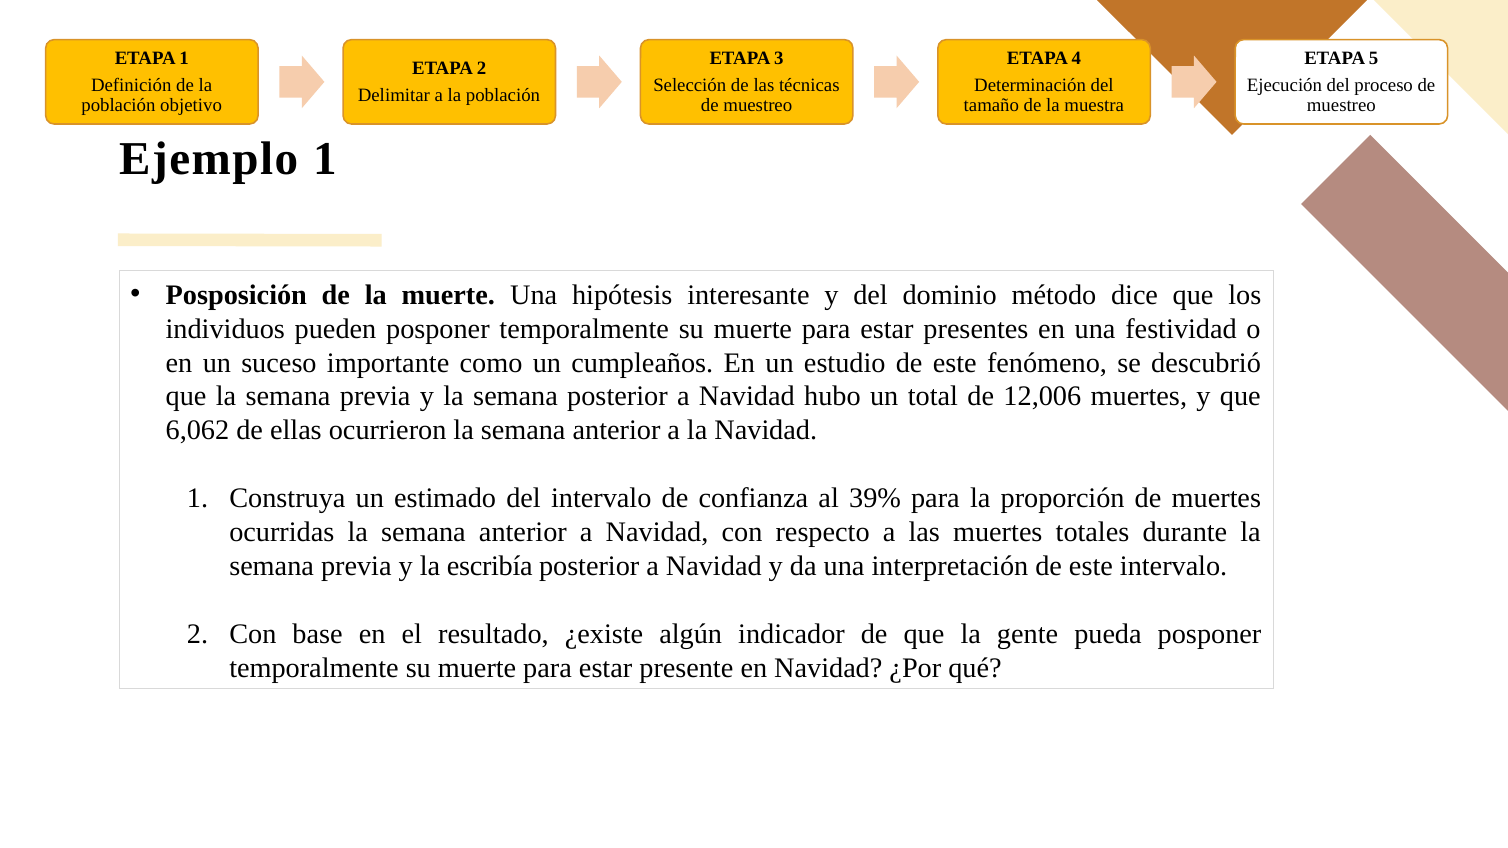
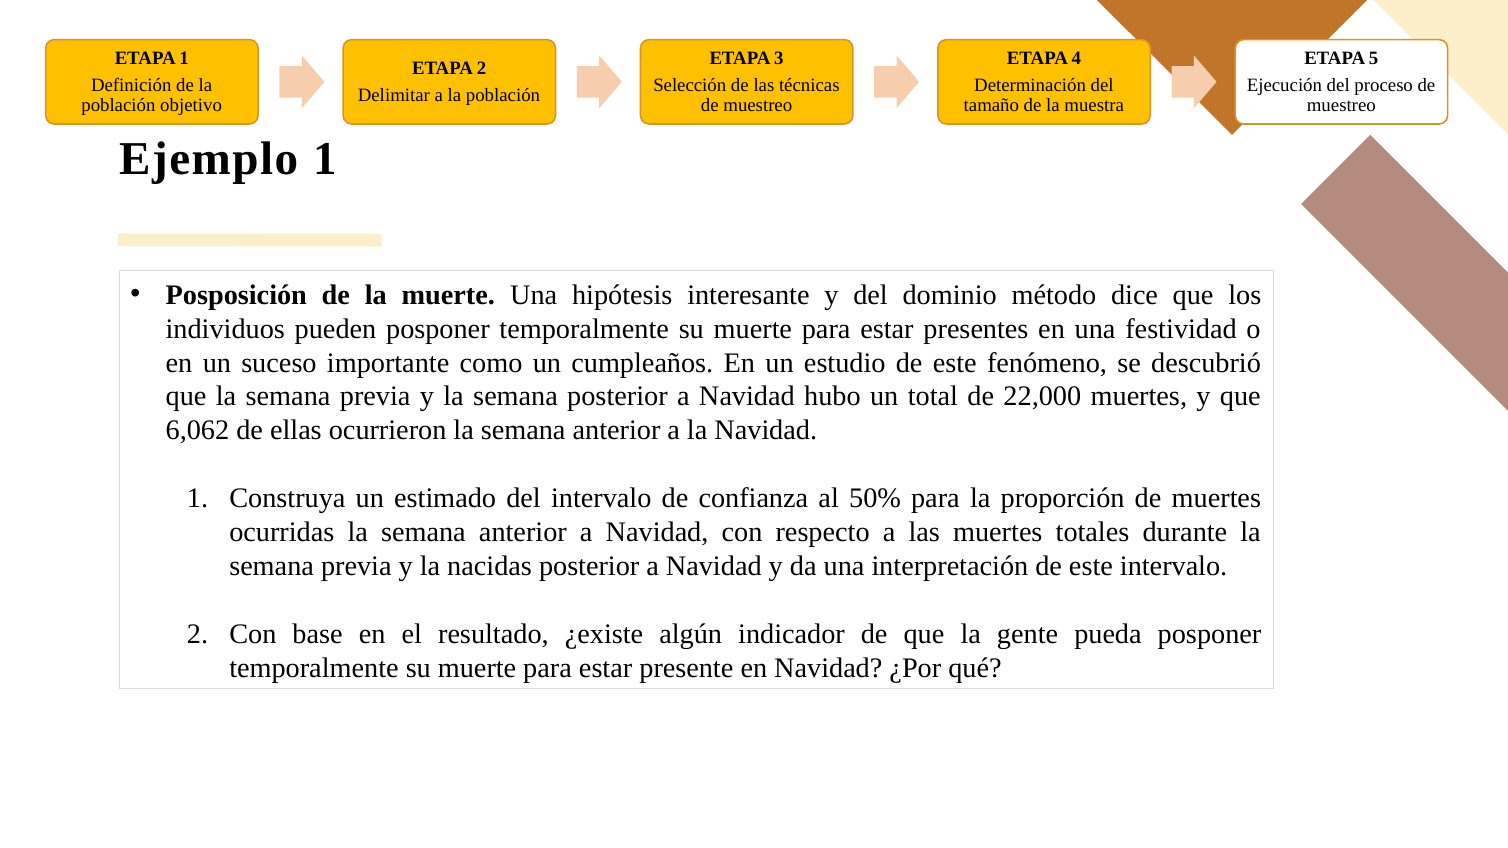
12,006: 12,006 -> 22,000
39%: 39% -> 50%
escribía: escribía -> nacidas
